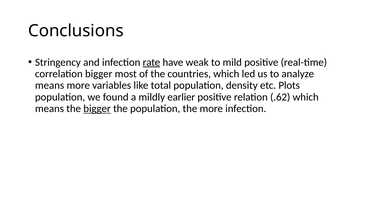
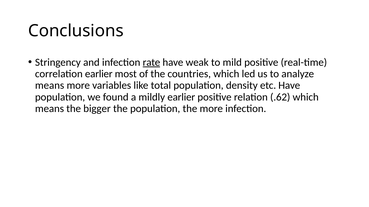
correlation bigger: bigger -> earlier
etc Plots: Plots -> Have
bigger at (97, 109) underline: present -> none
